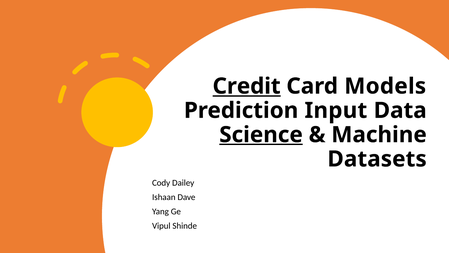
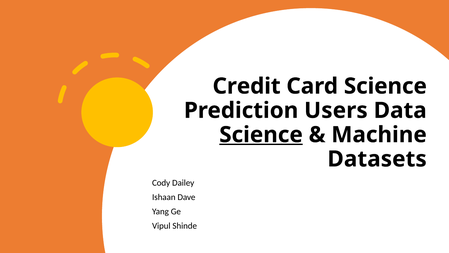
Credit underline: present -> none
Card Models: Models -> Science
Input: Input -> Users
